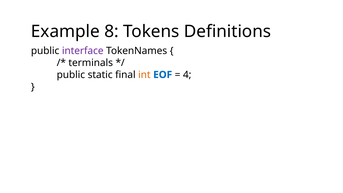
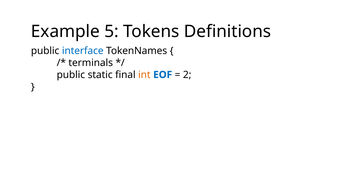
8: 8 -> 5
interface colour: purple -> blue
4: 4 -> 2
